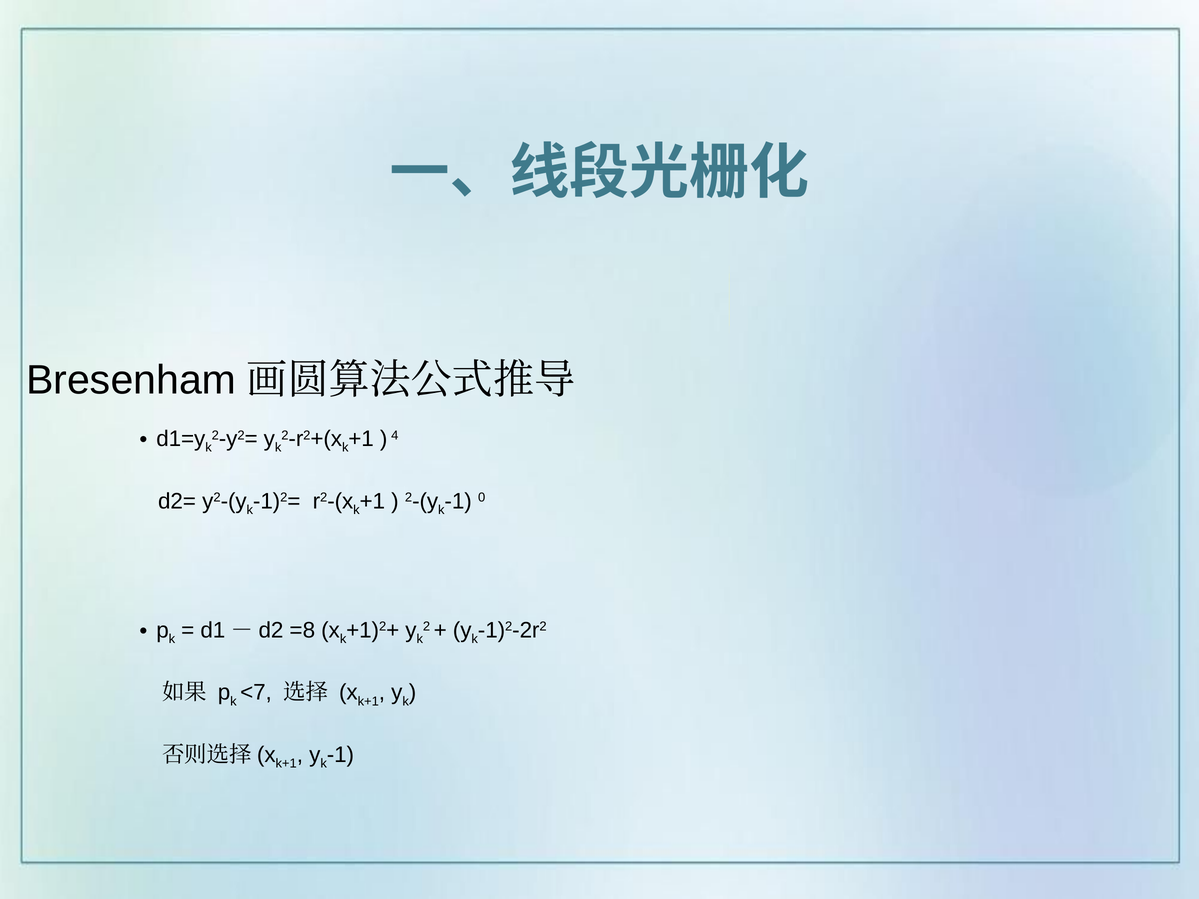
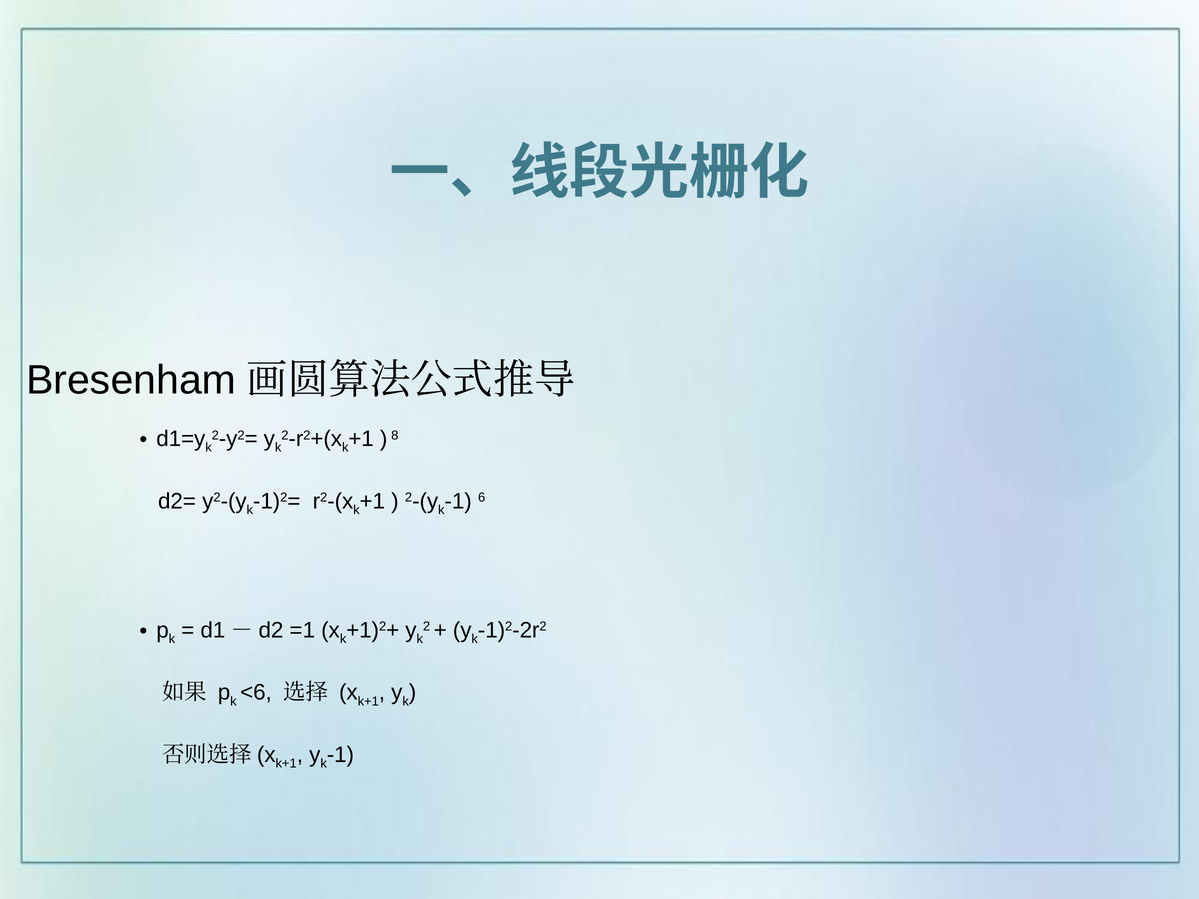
4: 4 -> 8
0: 0 -> 6
=8: =8 -> =1
<7: <7 -> <6
